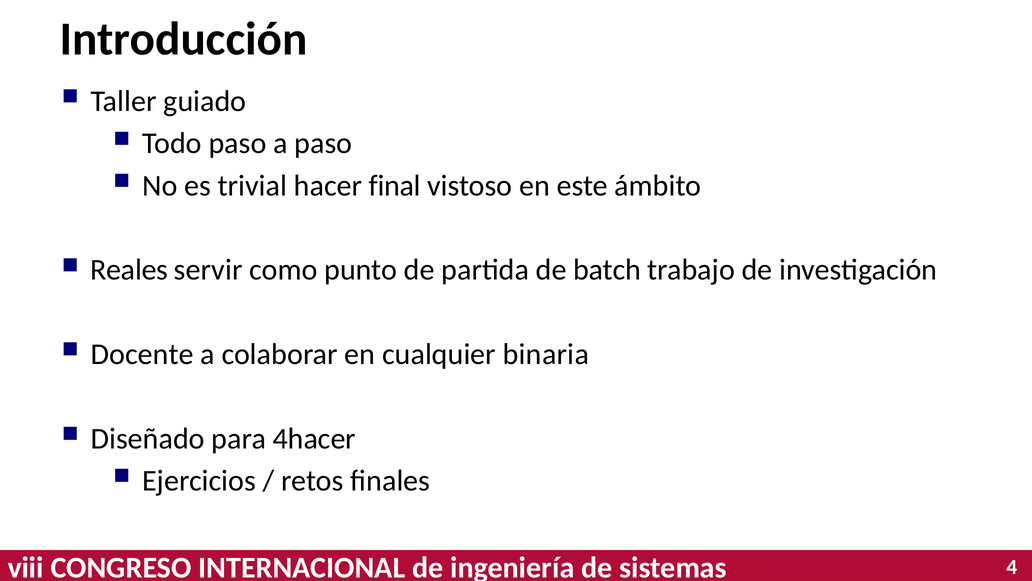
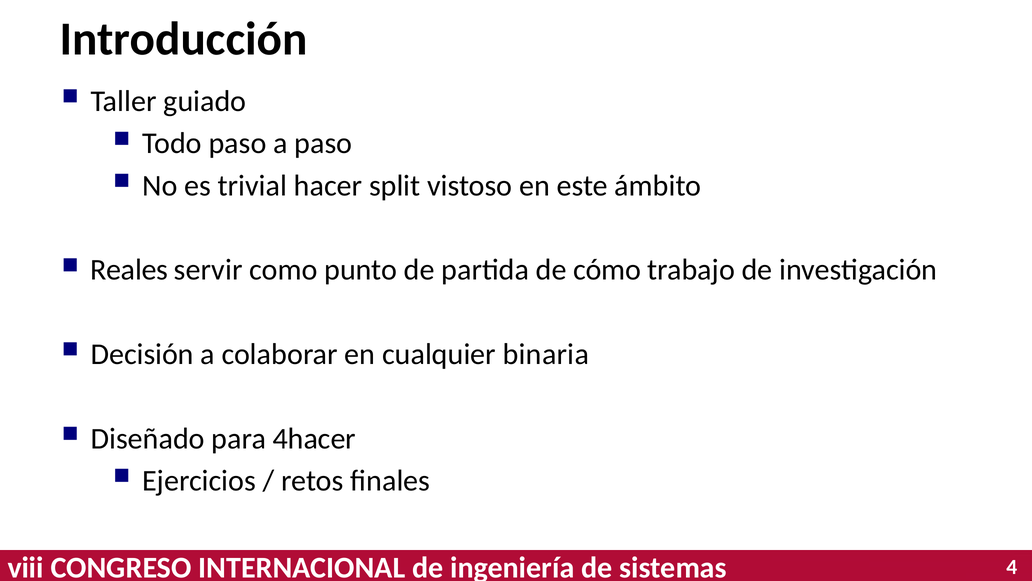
final: final -> split
batch: batch -> cómo
Docente: Docente -> Decisión
